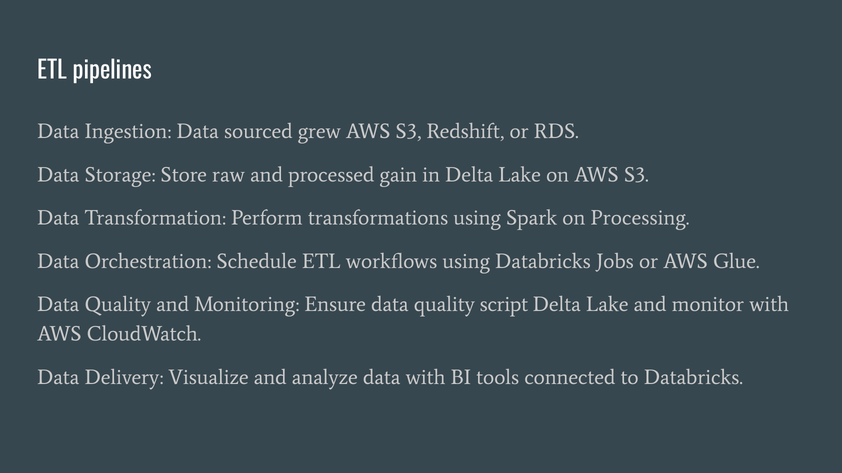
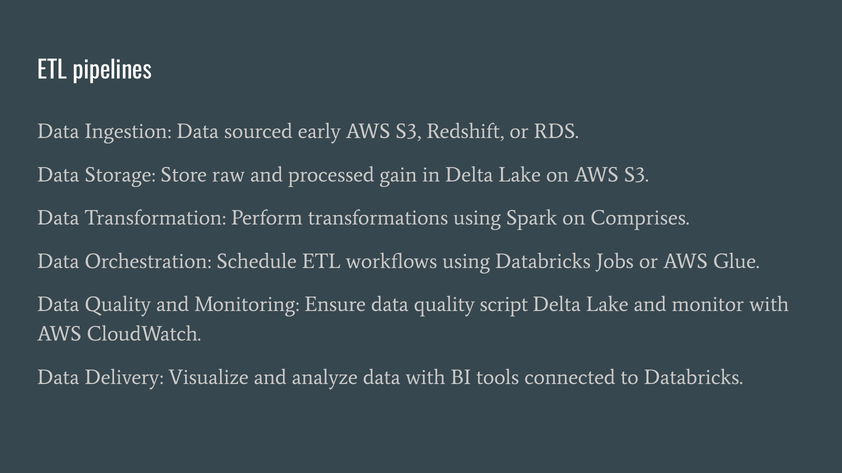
grew: grew -> early
Processing: Processing -> Comprises
